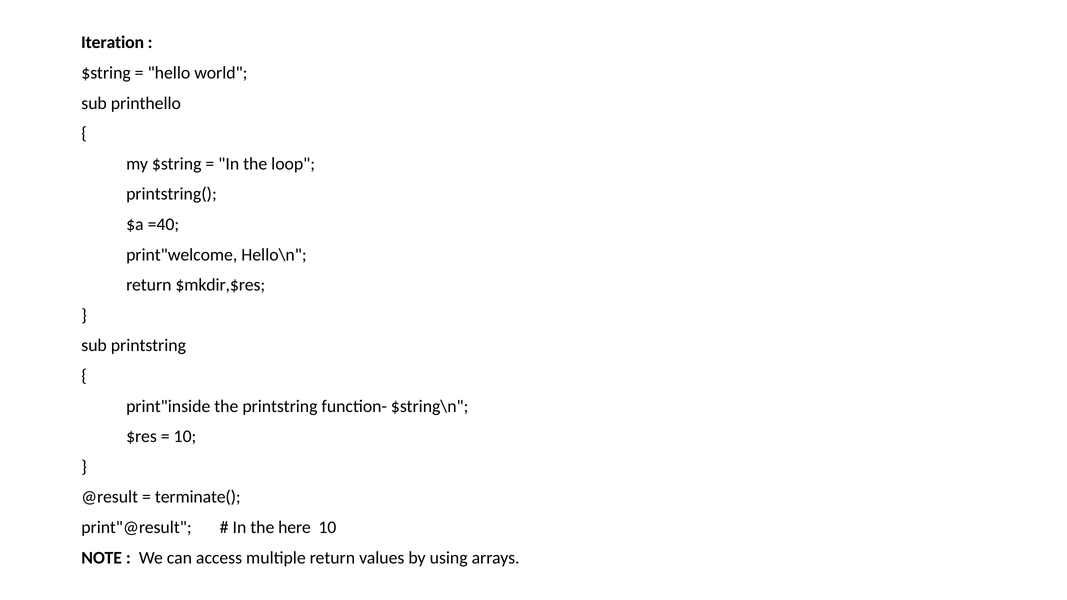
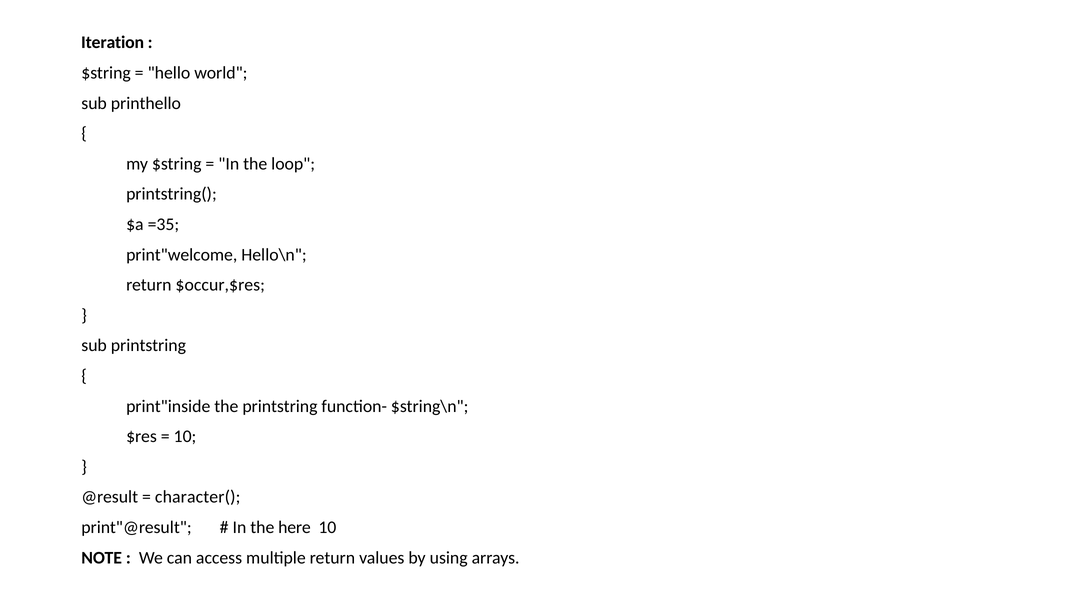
=40: =40 -> =35
$mkdir,$res: $mkdir,$res -> $occur,$res
terminate(: terminate( -> character(
